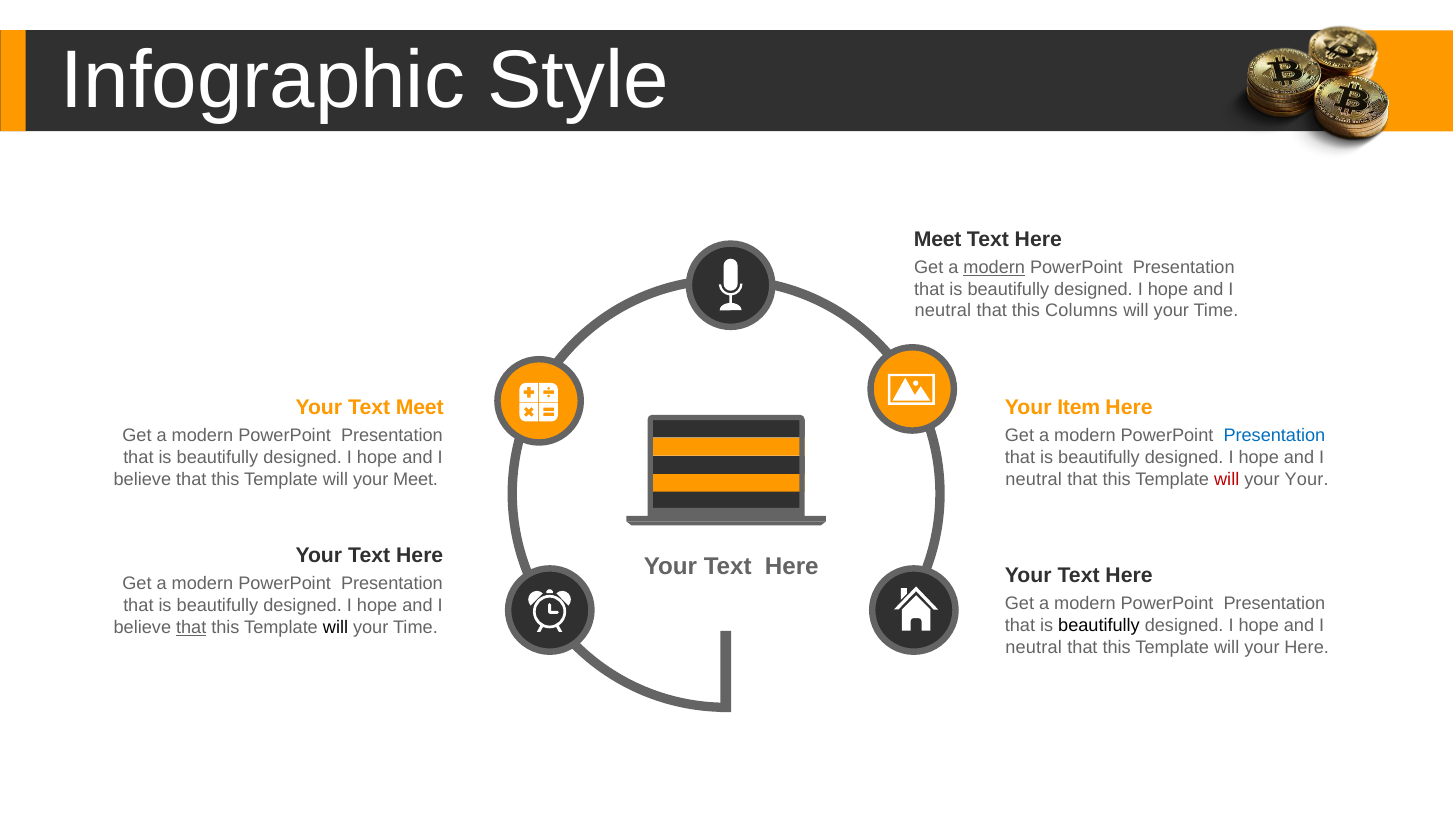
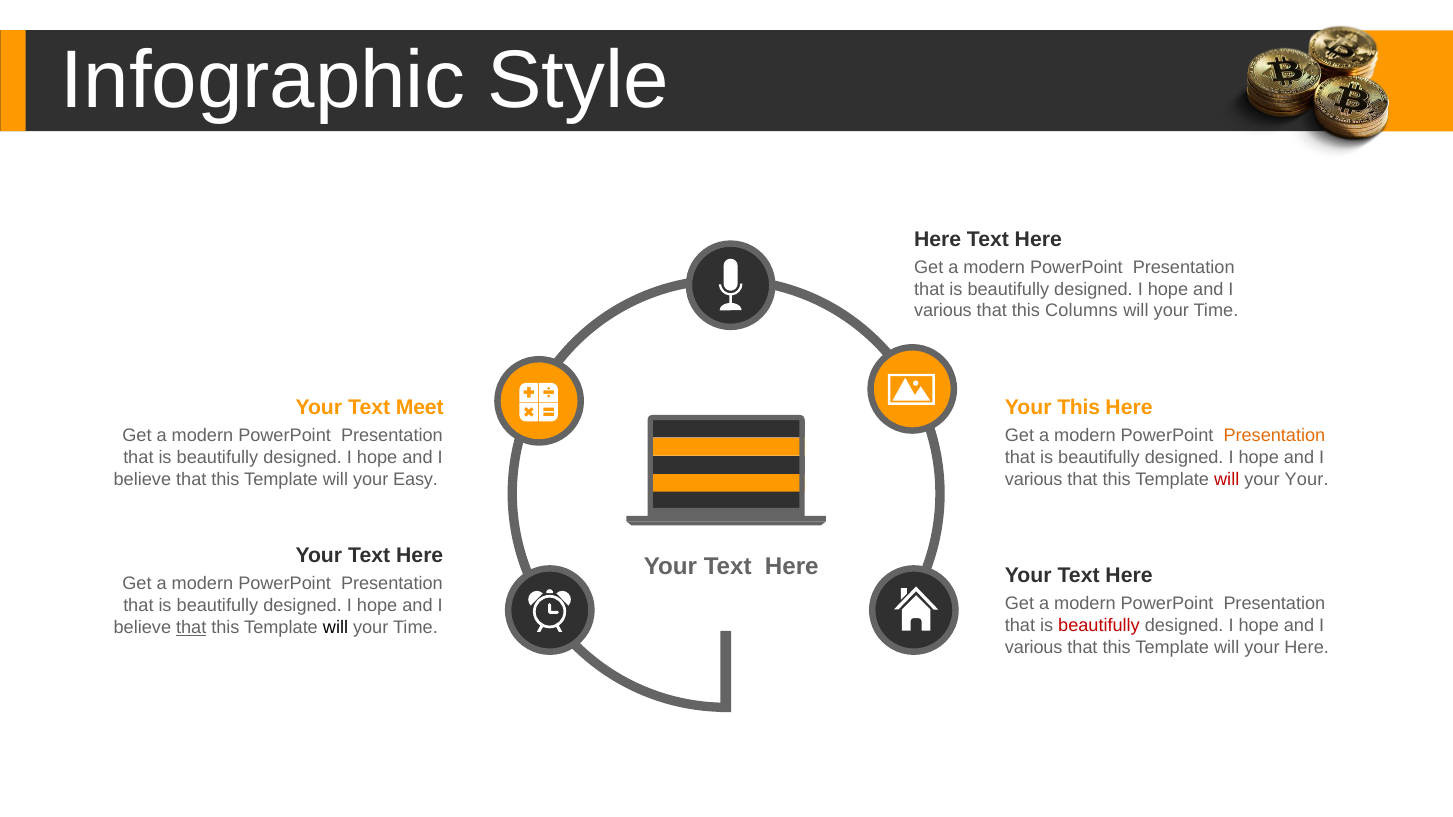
Meet at (938, 239): Meet -> Here
modern at (994, 267) underline: present -> none
neutral at (943, 311): neutral -> various
Your Item: Item -> This
Presentation at (1274, 436) colour: blue -> orange
your Meet: Meet -> Easy
neutral at (1034, 479): neutral -> various
beautifully at (1099, 626) colour: black -> red
neutral at (1034, 648): neutral -> various
